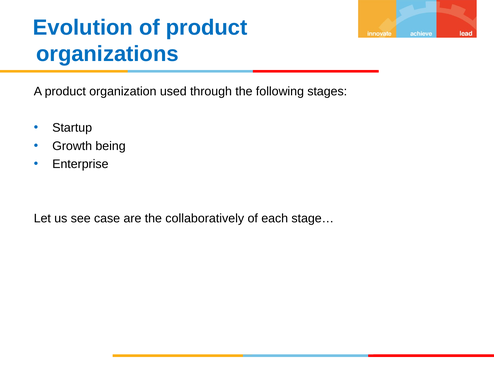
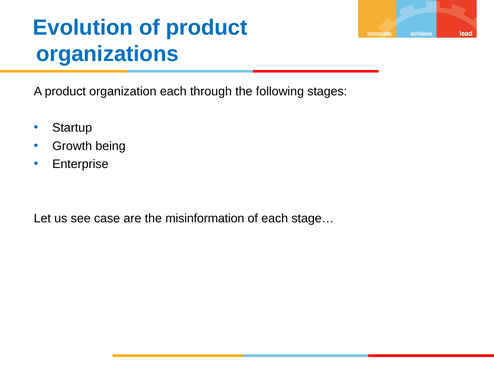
organization used: used -> each
collaboratively: collaboratively -> misinformation
